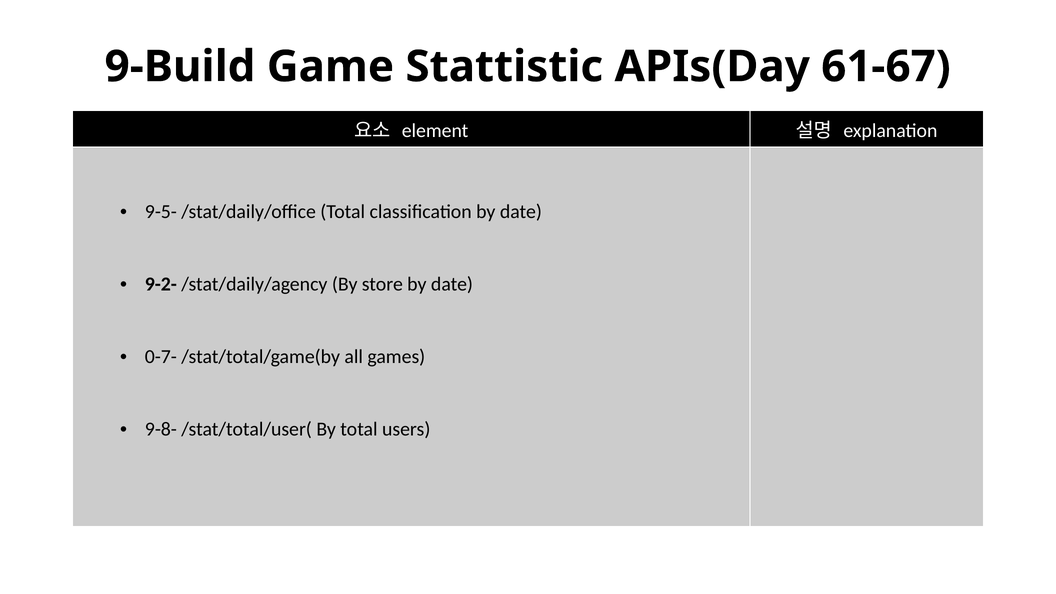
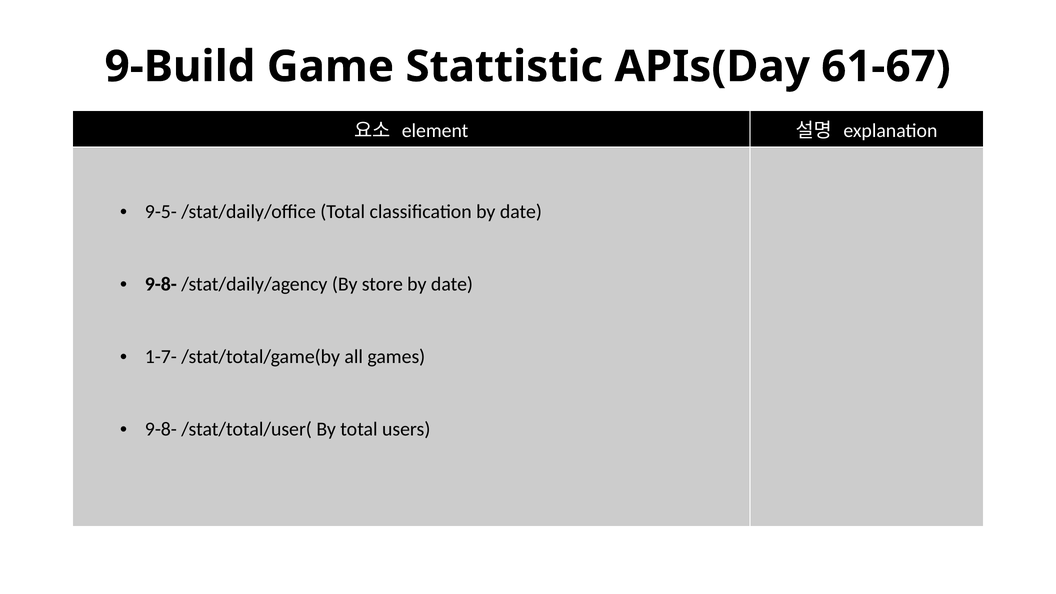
9-2- at (161, 284): 9-2- -> 9-8-
0-7-: 0-7- -> 1-7-
